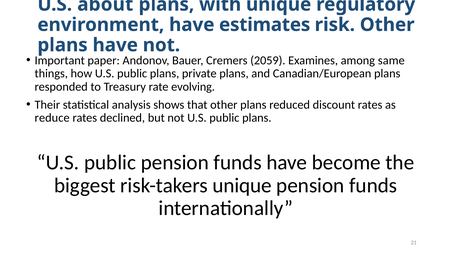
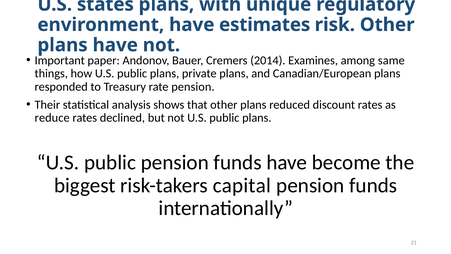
about: about -> states
2059: 2059 -> 2014
rate evolving: evolving -> pension
risk-takers unique: unique -> capital
